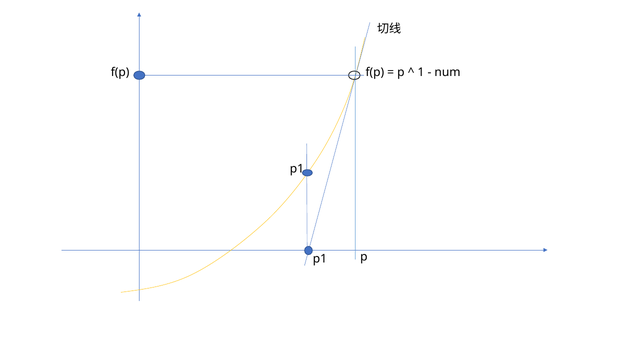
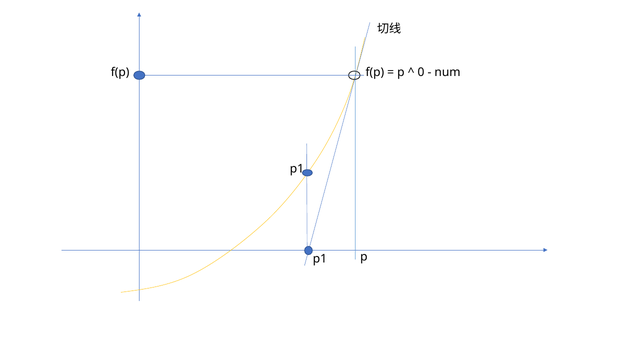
1: 1 -> 0
